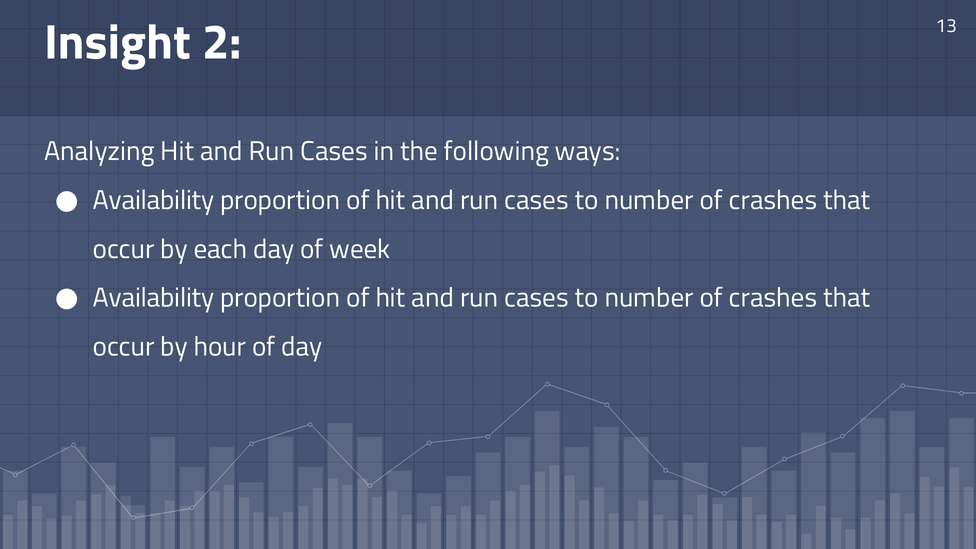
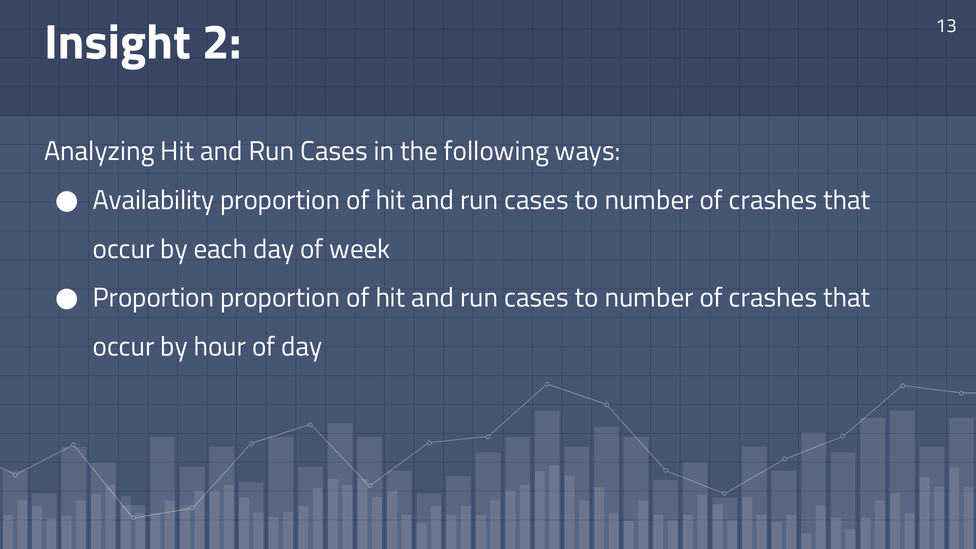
Availability at (154, 298): Availability -> Proportion
